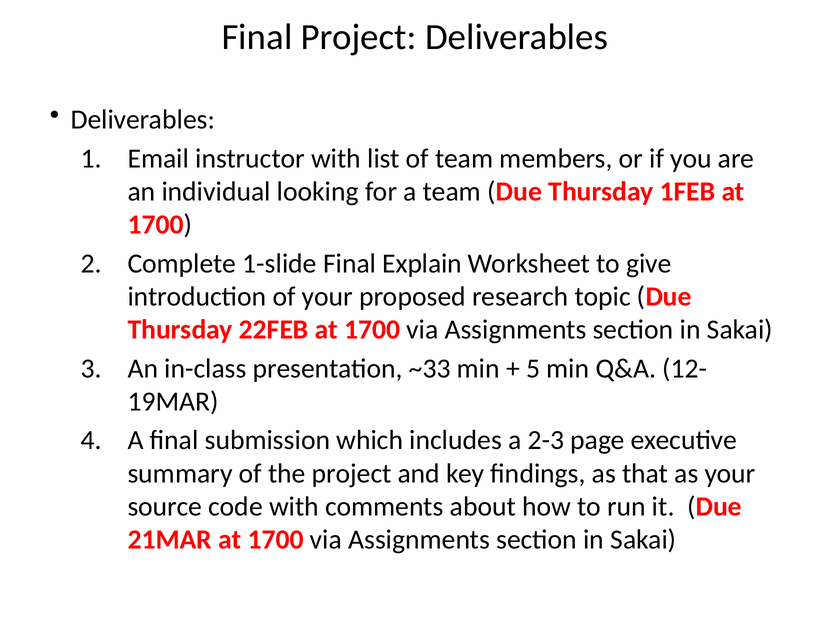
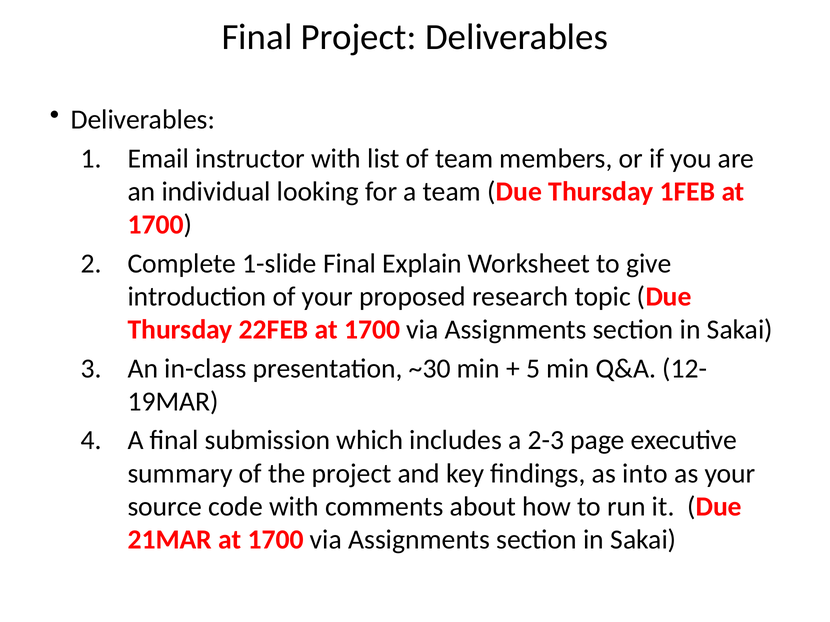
~33: ~33 -> ~30
that: that -> into
